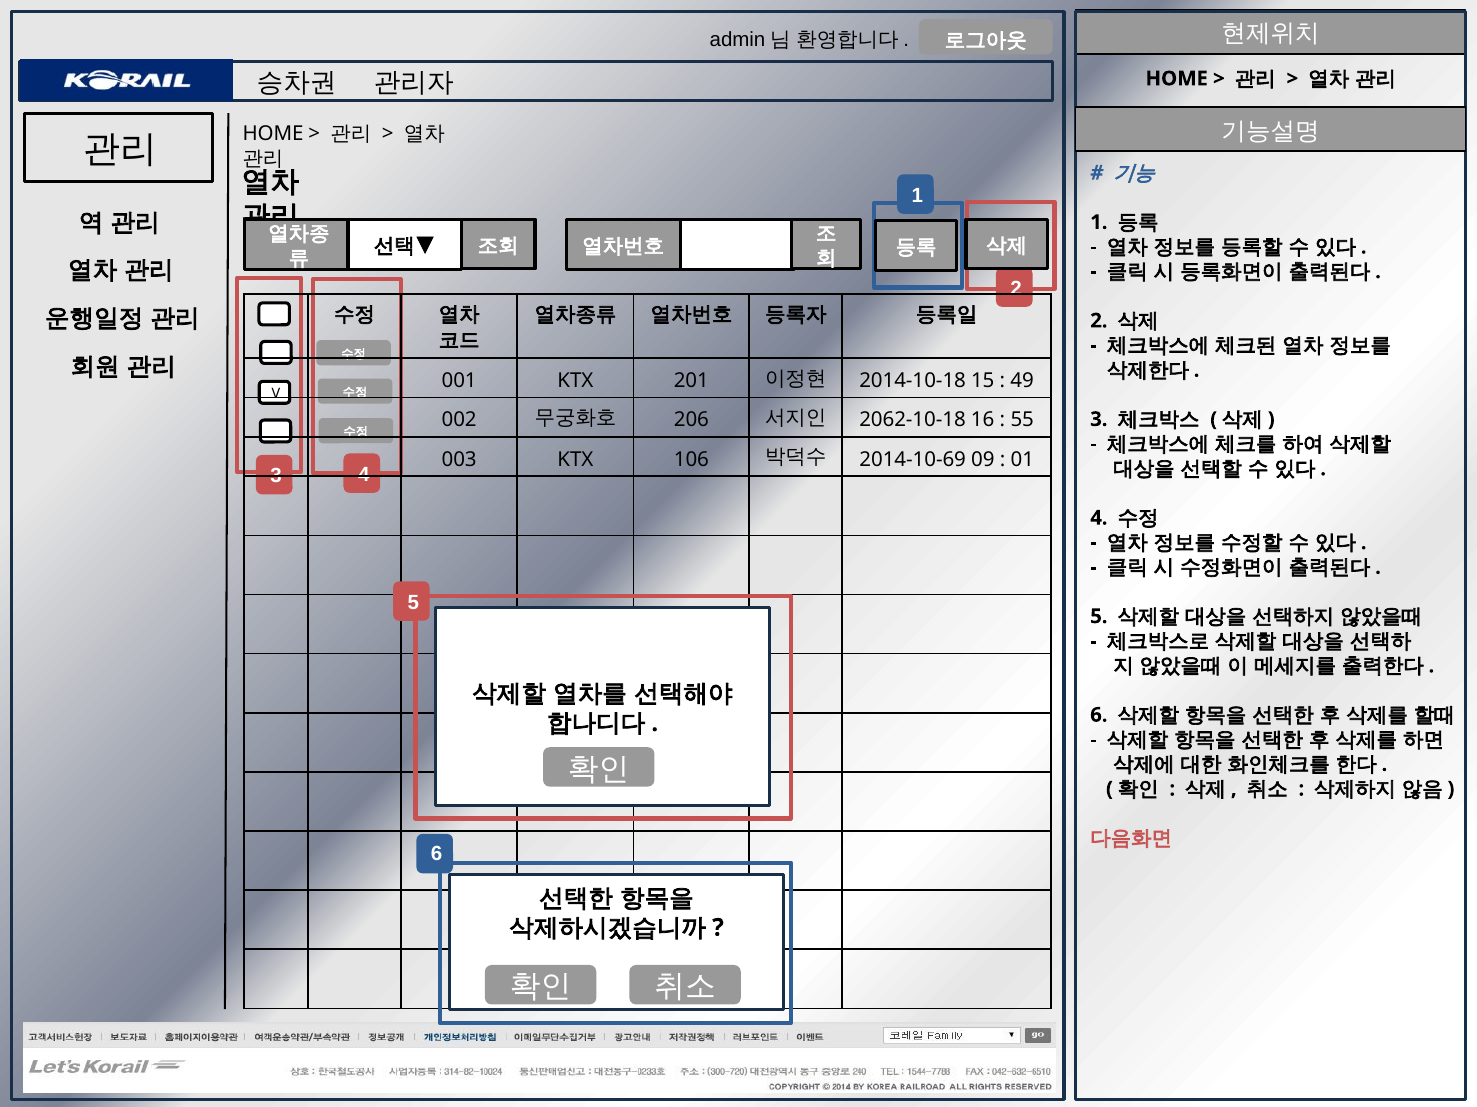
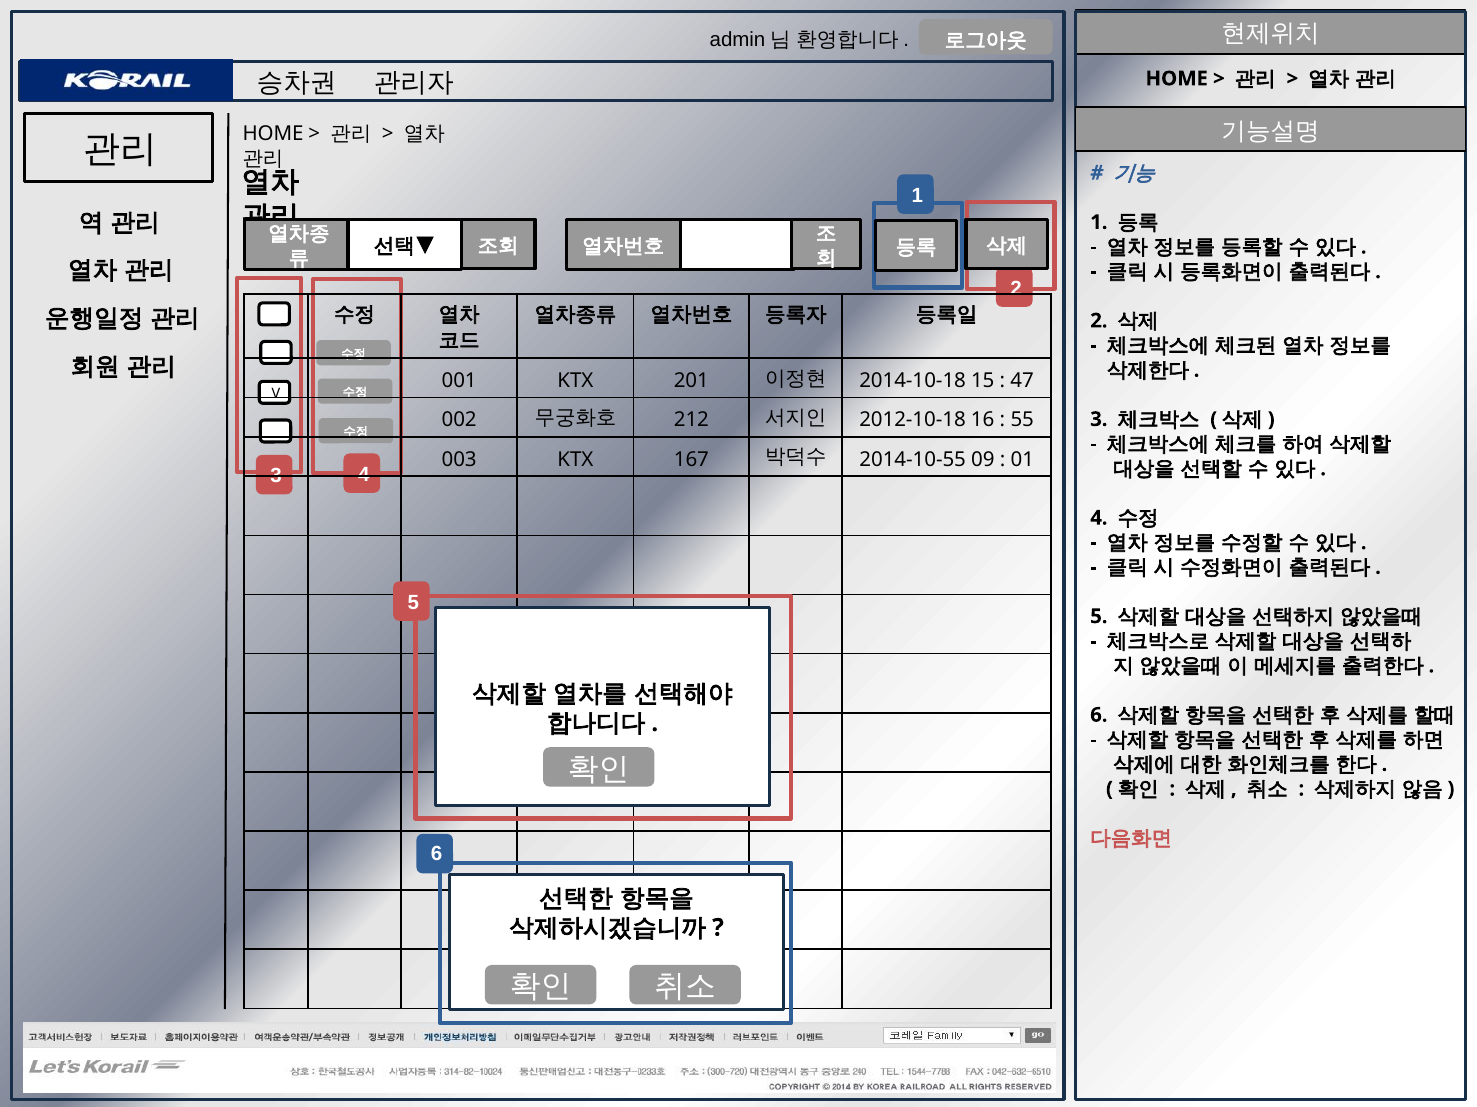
49: 49 -> 47
206: 206 -> 212
2062-10-18: 2062-10-18 -> 2012-10-18
106: 106 -> 167
2014-10-69: 2014-10-69 -> 2014-10-55
